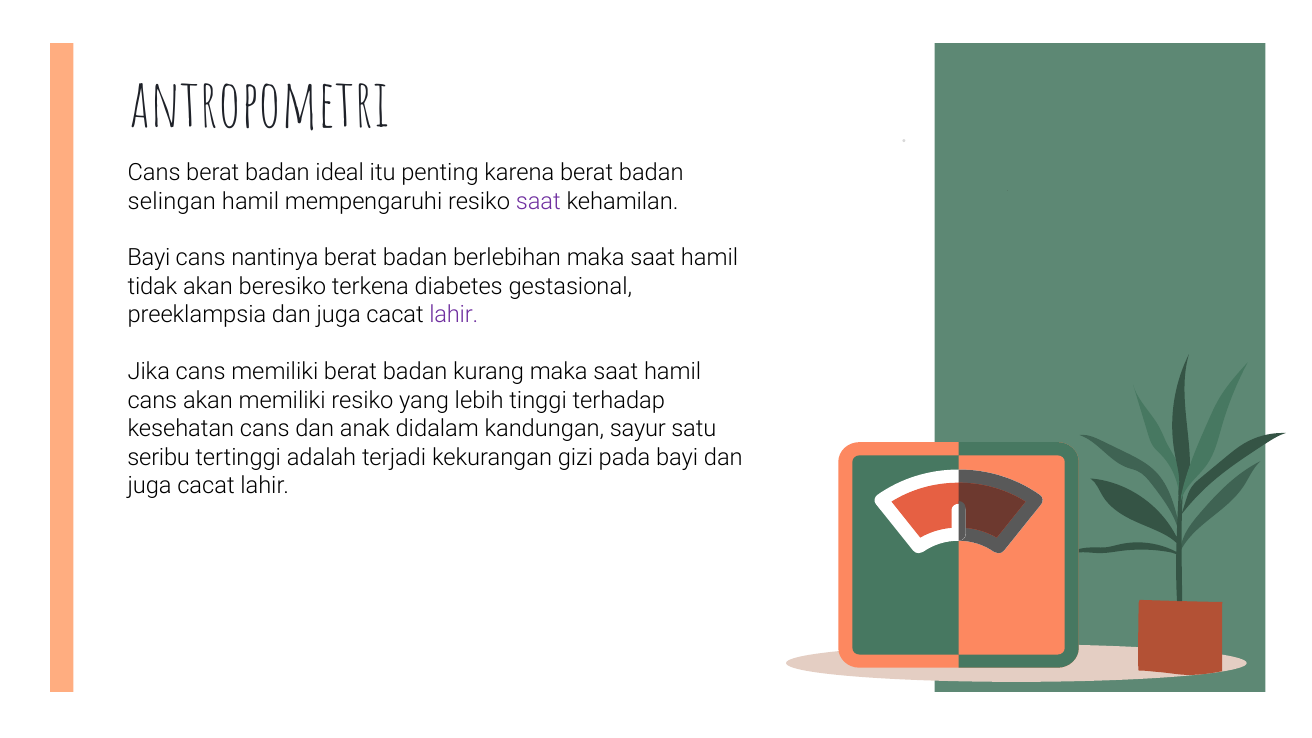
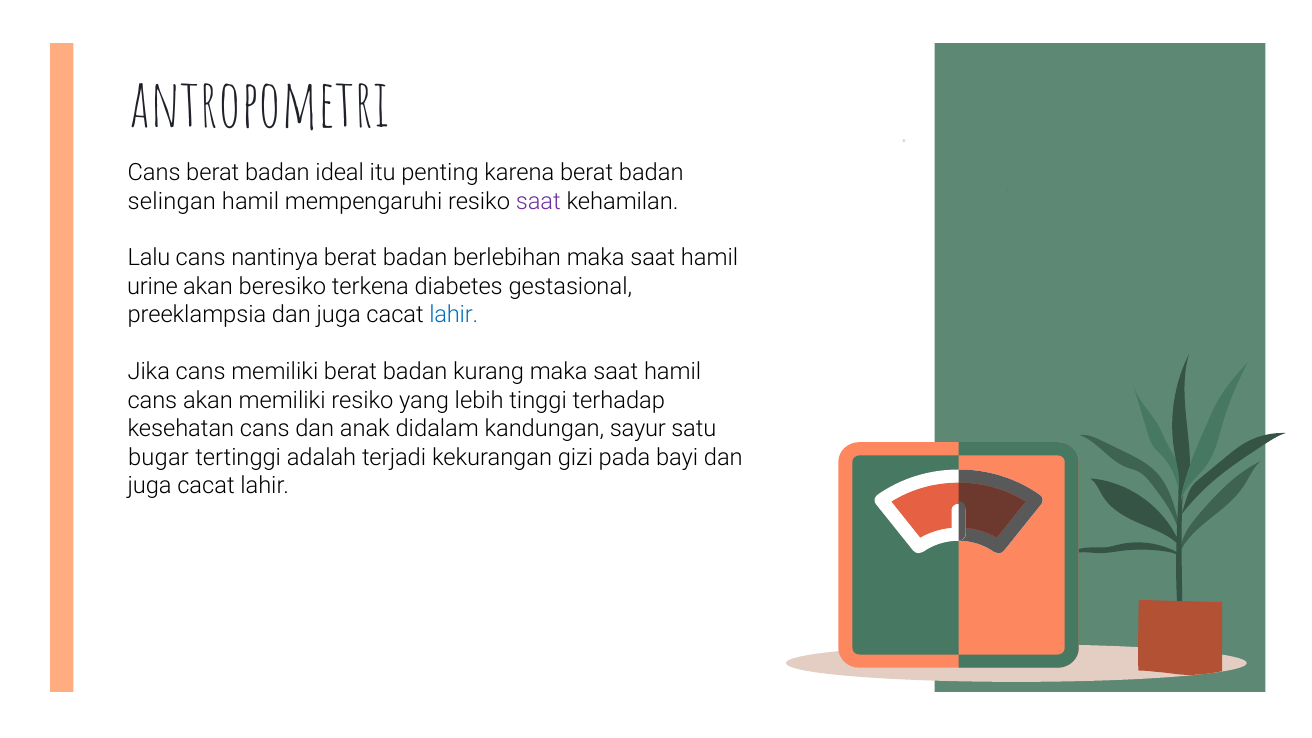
Bayi at (149, 258): Bayi -> Lalu
tidak: tidak -> urine
lahir at (454, 315) colour: purple -> blue
seribu: seribu -> bugar
